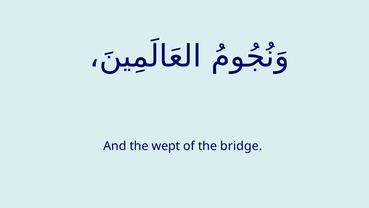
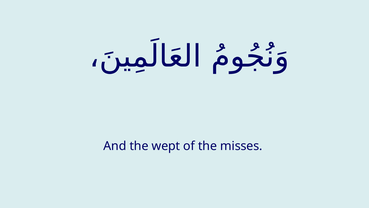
bridge: bridge -> misses
